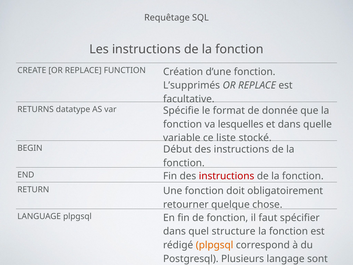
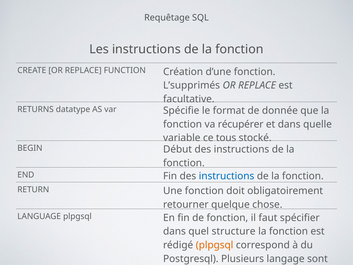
lesquelles: lesquelles -> récupérer
liste: liste -> tous
instructions at (227, 176) colour: red -> blue
